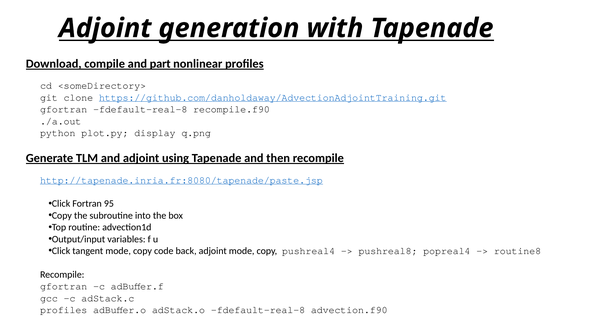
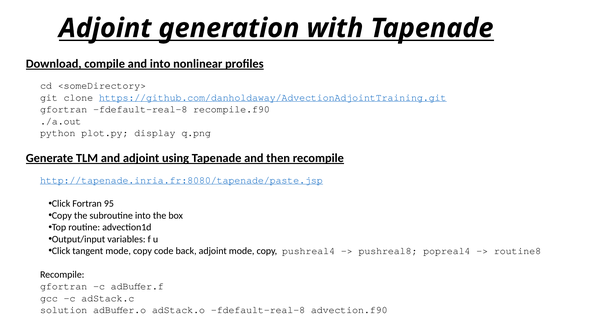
and part: part -> into
profiles at (64, 310): profiles -> solution
